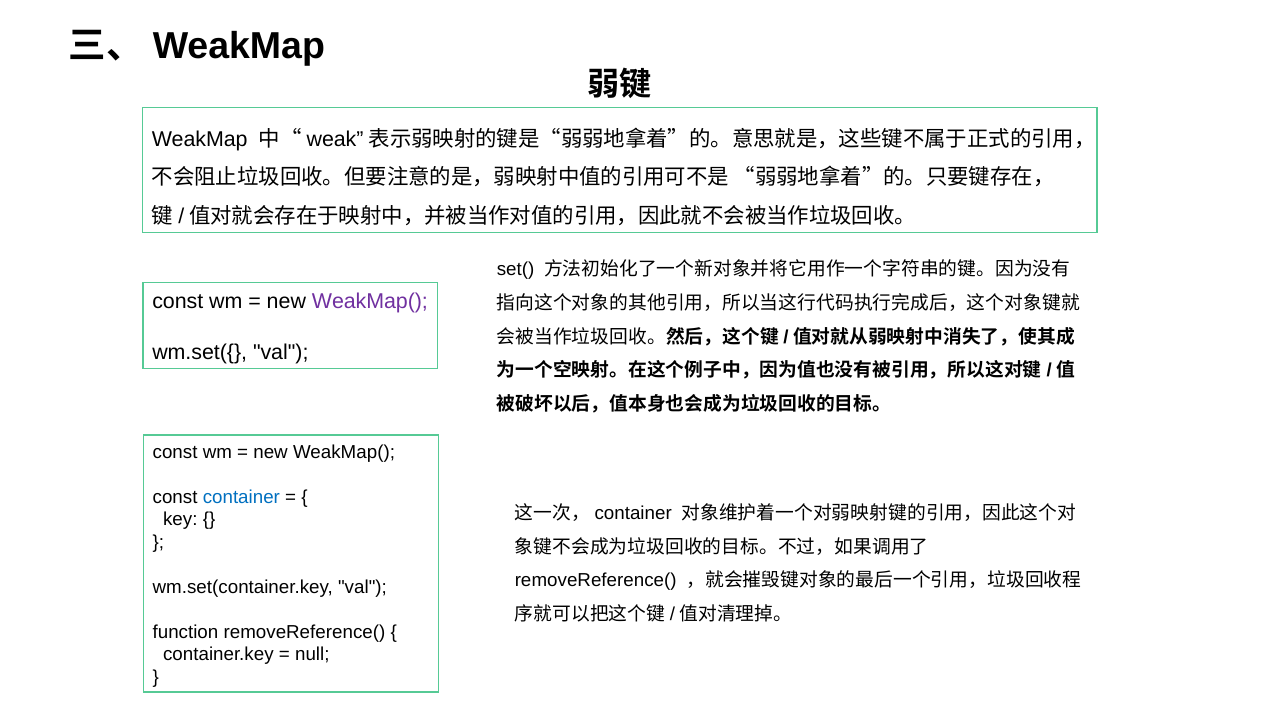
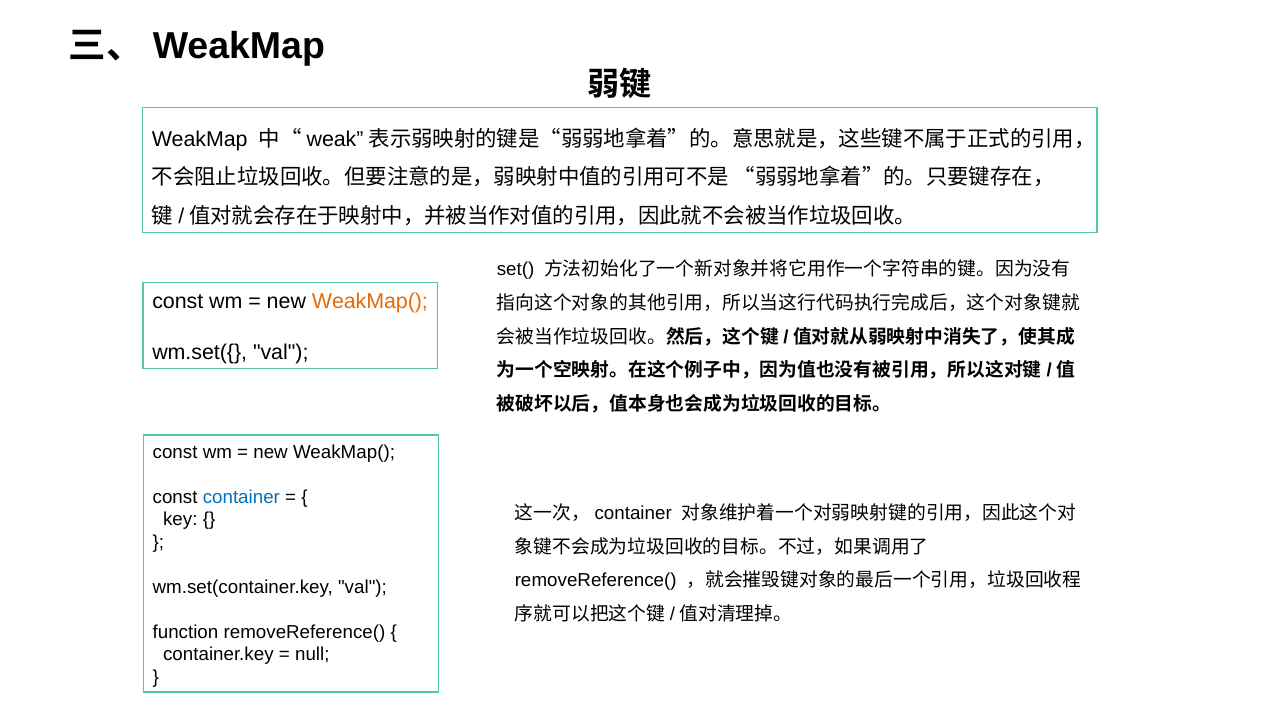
WeakMap( at (370, 301) colour: purple -> orange
